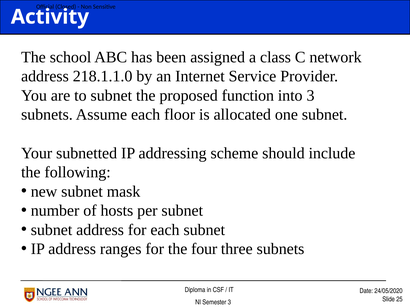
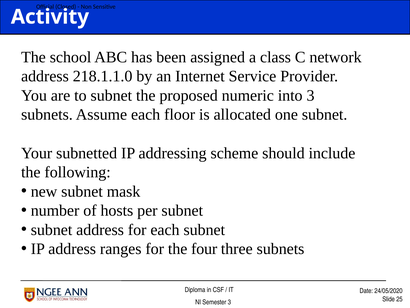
function: function -> numeric
